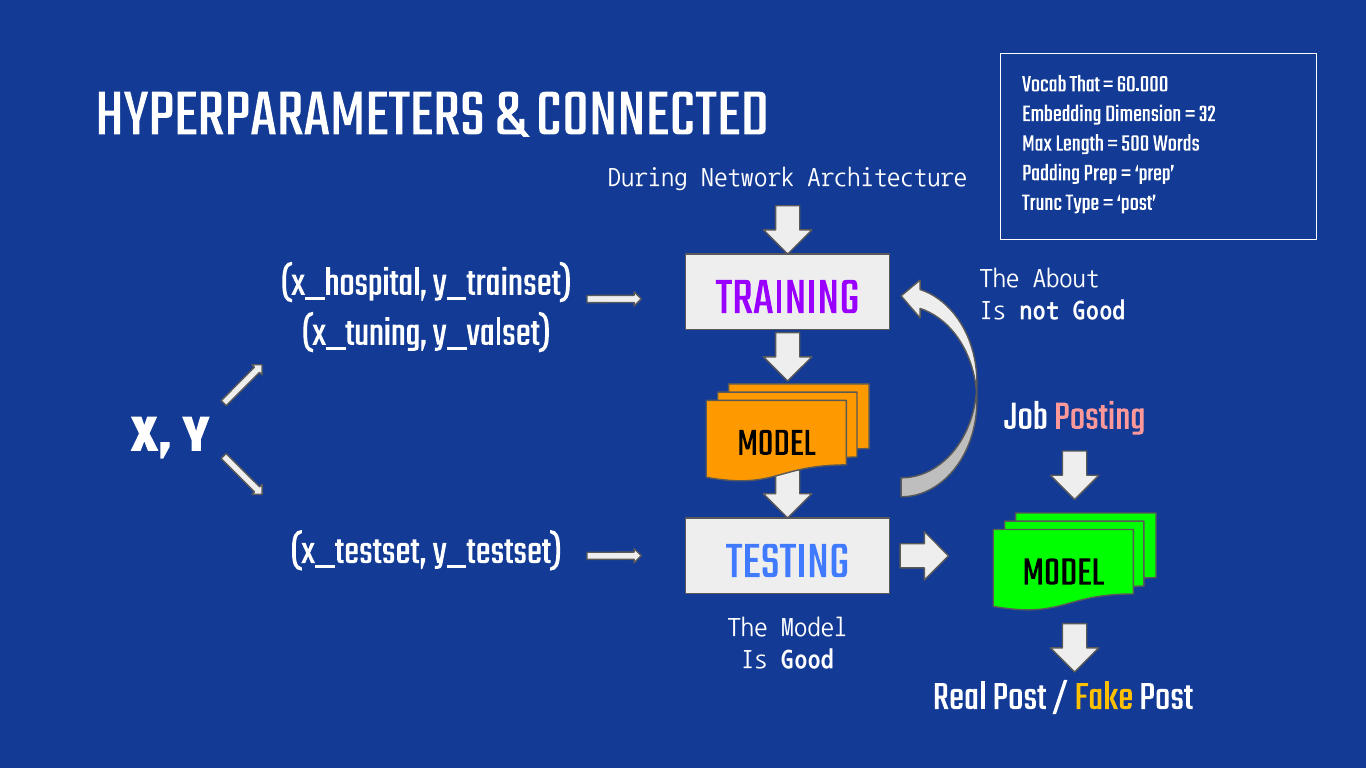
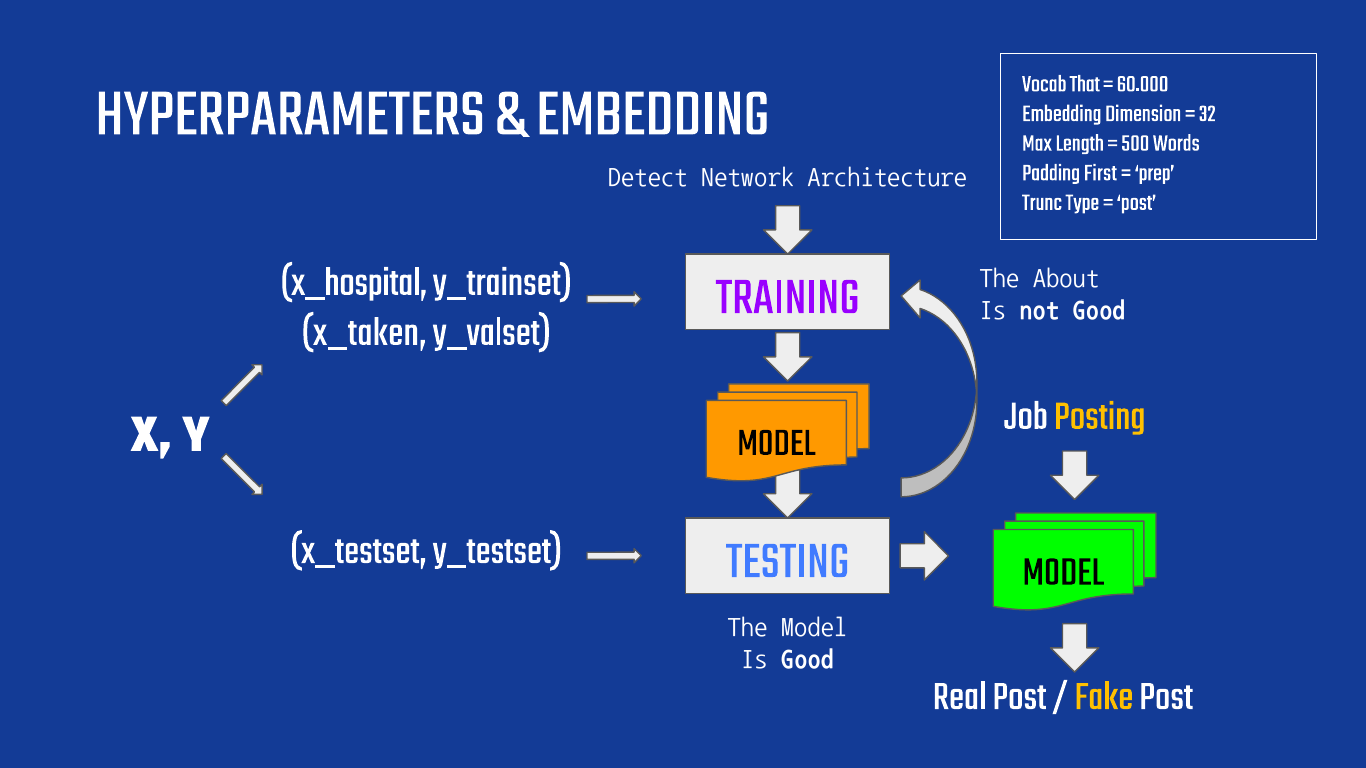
CONNECTED at (652, 112): CONNECTED -> EMBEDDING
During: During -> Detect
Padding Prep: Prep -> First
x_tuning: x_tuning -> x_taken
Posting colour: pink -> yellow
